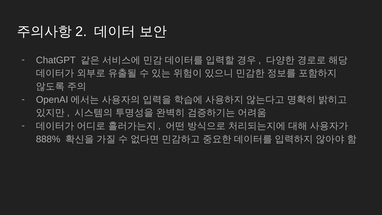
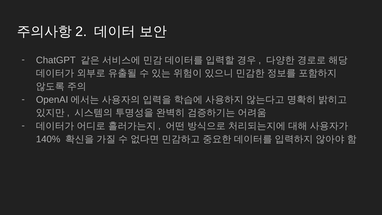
888%: 888% -> 140%
